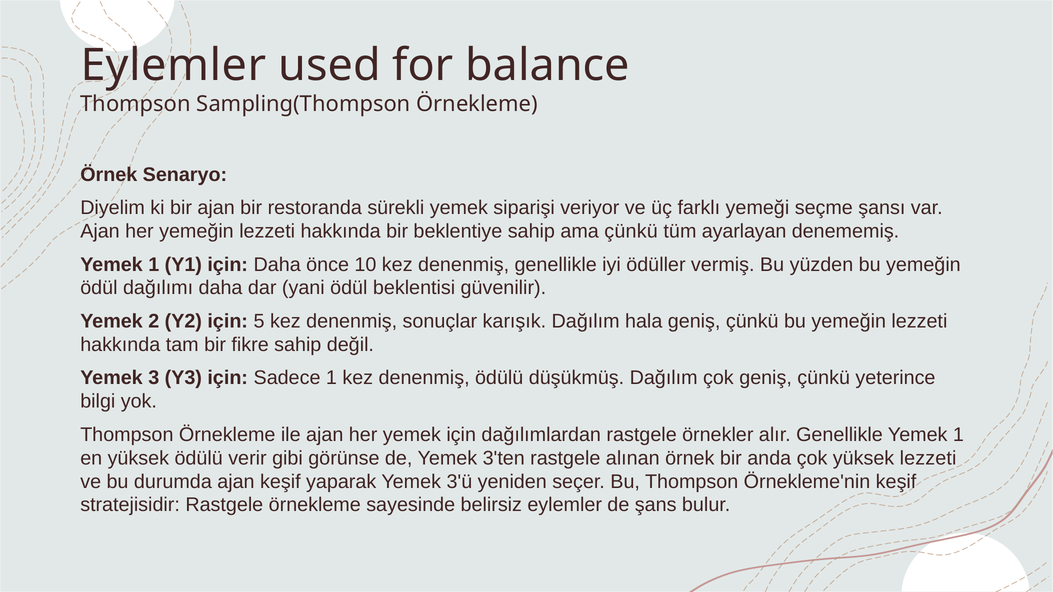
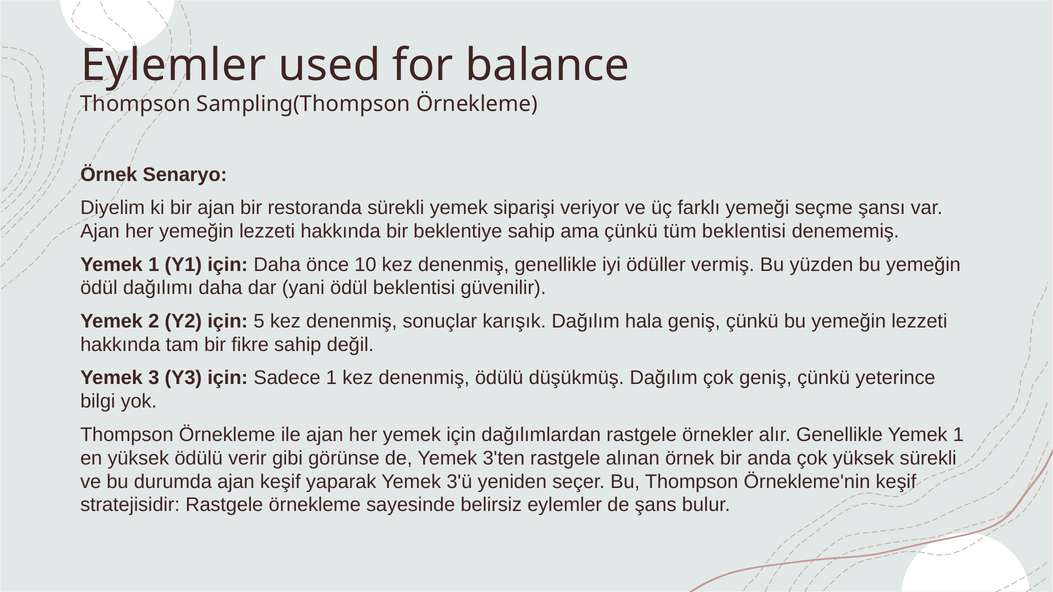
tüm ayarlayan: ayarlayan -> beklentisi
yüksek lezzeti: lezzeti -> sürekli
